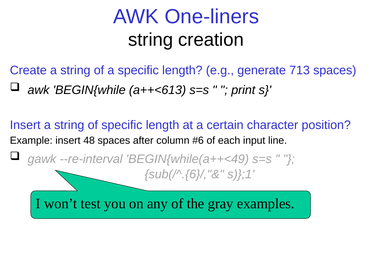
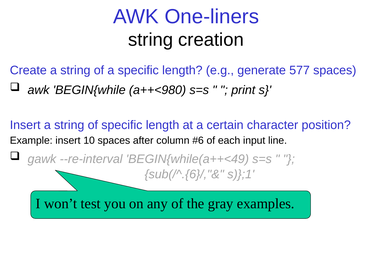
713: 713 -> 577
a++<613: a++<613 -> a++<980
48: 48 -> 10
